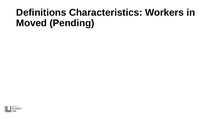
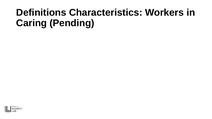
Moved: Moved -> Caring
